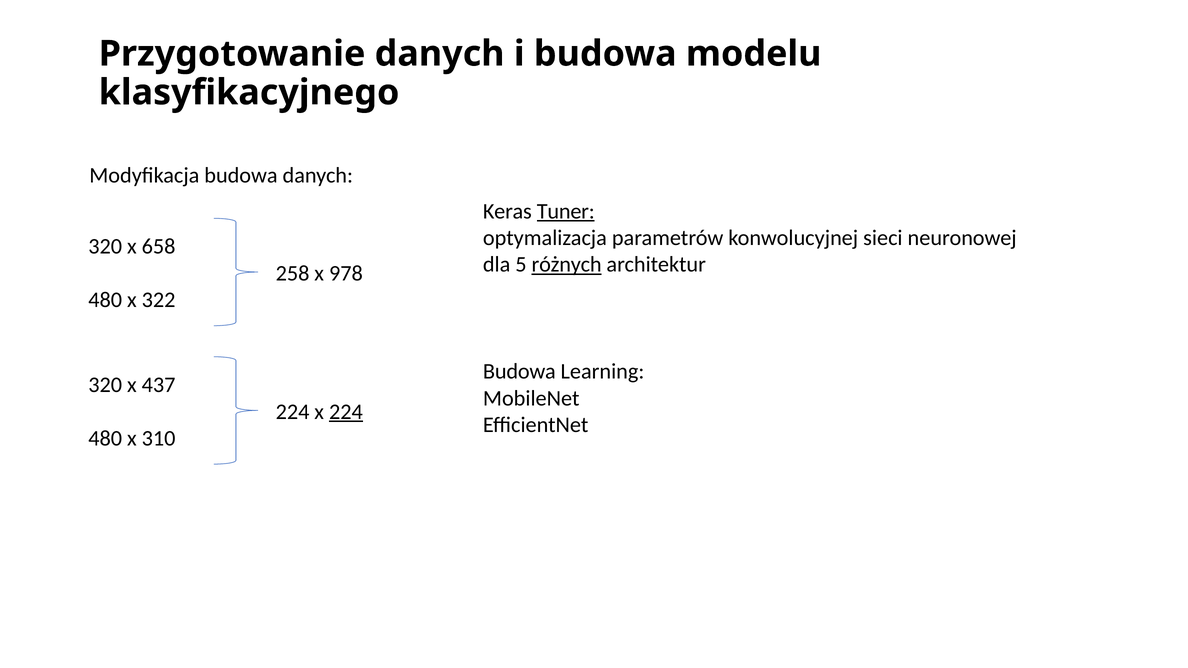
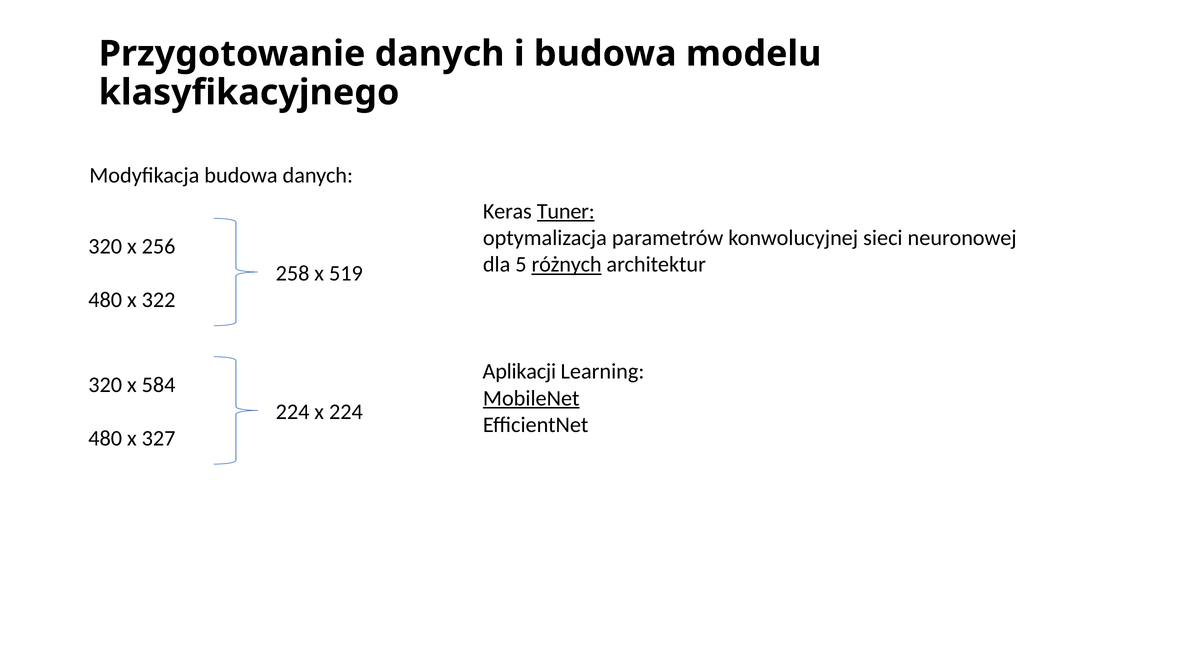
658: 658 -> 256
978: 978 -> 519
Budowa at (519, 372): Budowa -> Aplikacji
437: 437 -> 584
MobileNet underline: none -> present
224 at (346, 412) underline: present -> none
310: 310 -> 327
